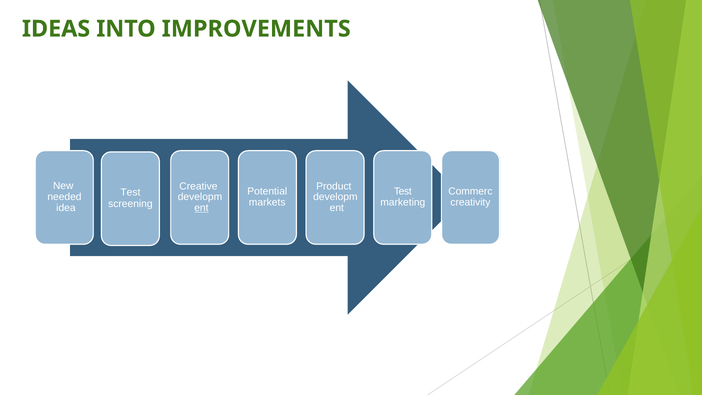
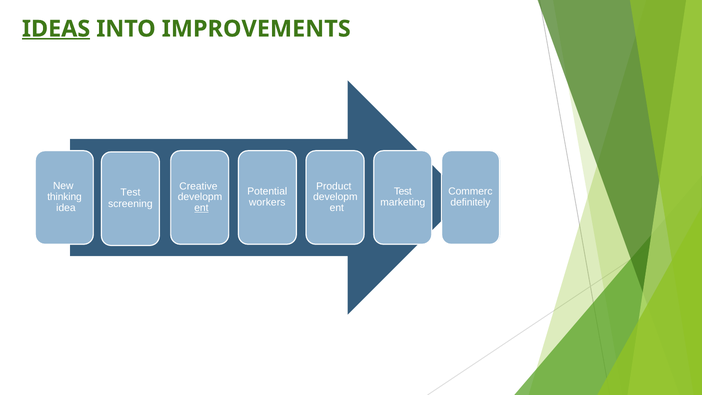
IDEAS underline: none -> present
needed: needed -> thinking
markets: markets -> workers
creativity: creativity -> definitely
